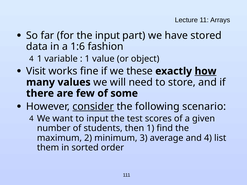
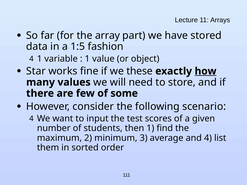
the input: input -> array
1:6: 1:6 -> 1:5
Visit: Visit -> Star
consider underline: present -> none
